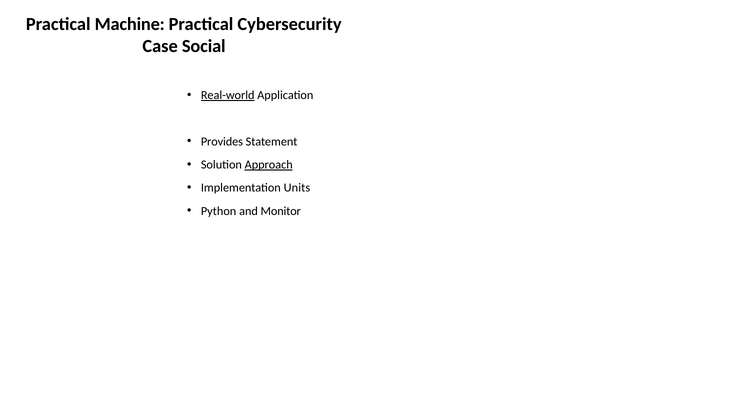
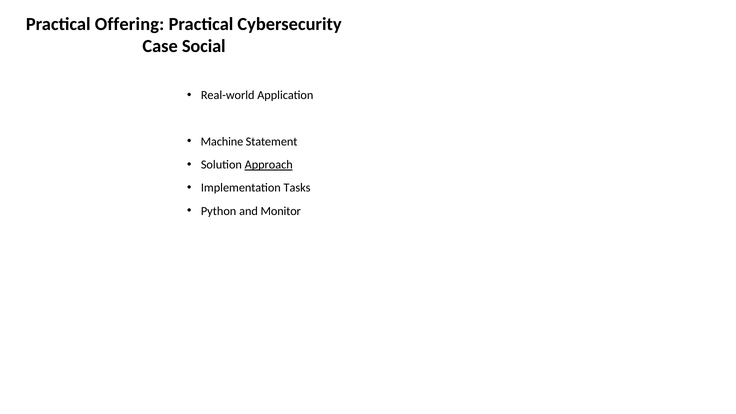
Machine: Machine -> Offering
Real-world underline: present -> none
Provides: Provides -> Machine
Units: Units -> Tasks
